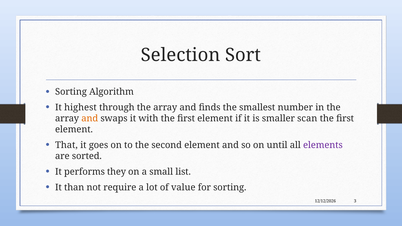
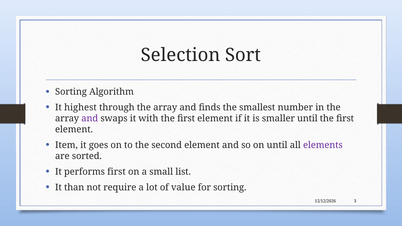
and at (90, 119) colour: orange -> purple
smaller scan: scan -> until
That: That -> Item
performs they: they -> first
